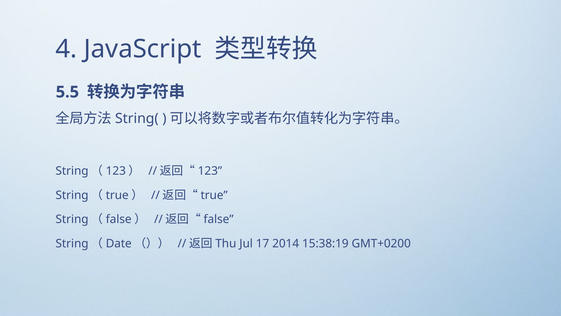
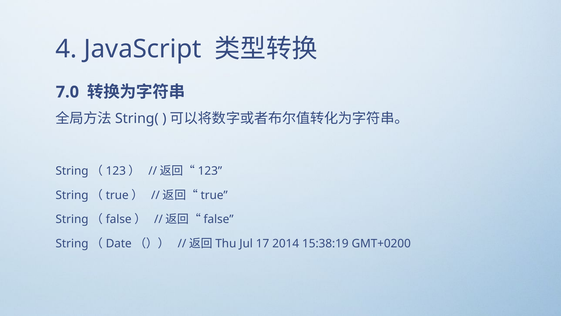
5.5: 5.5 -> 7.0
